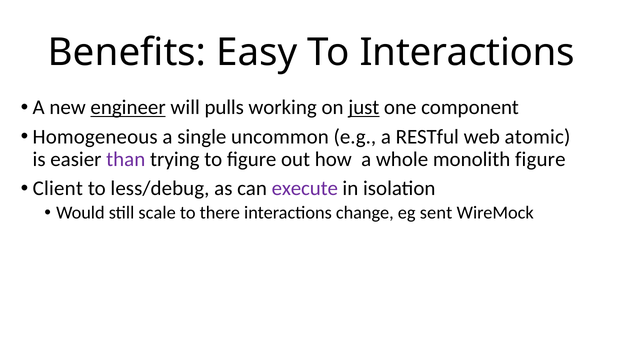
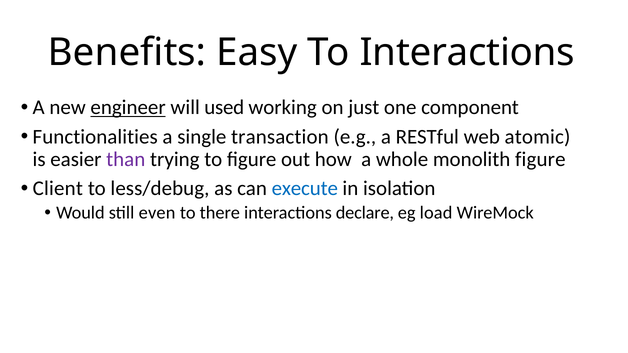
pulls: pulls -> used
just underline: present -> none
Homogeneous: Homogeneous -> Functionalities
uncommon: uncommon -> transaction
execute colour: purple -> blue
scale: scale -> even
change: change -> declare
sent: sent -> load
